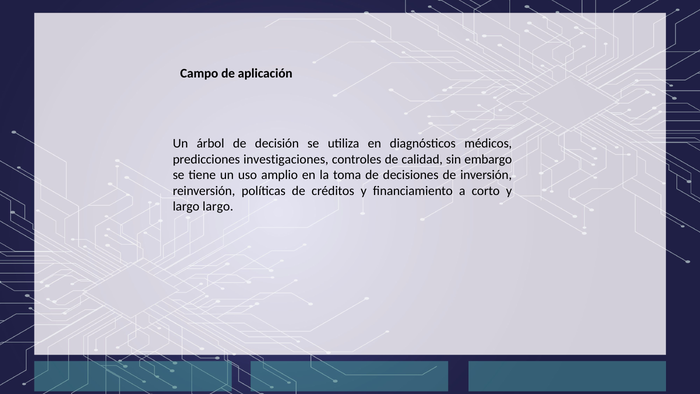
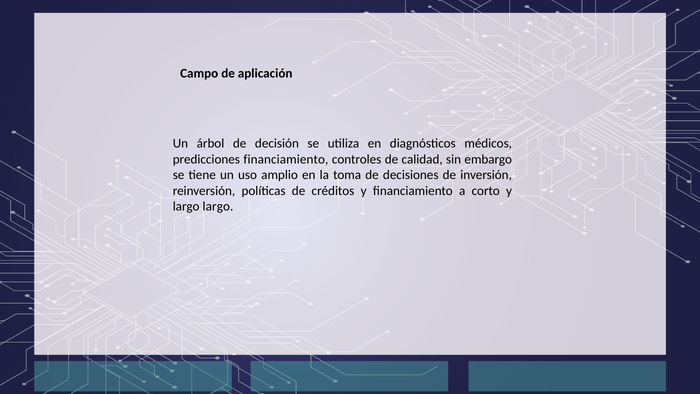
predicciones investigaciones: investigaciones -> financiamiento
